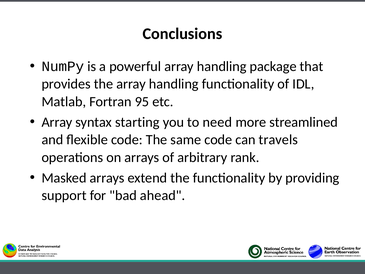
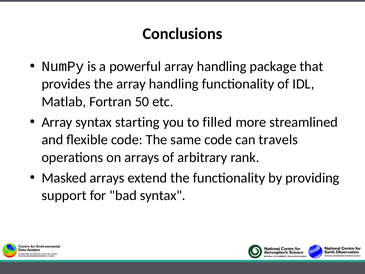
95: 95 -> 50
need: need -> filled
bad ahead: ahead -> syntax
